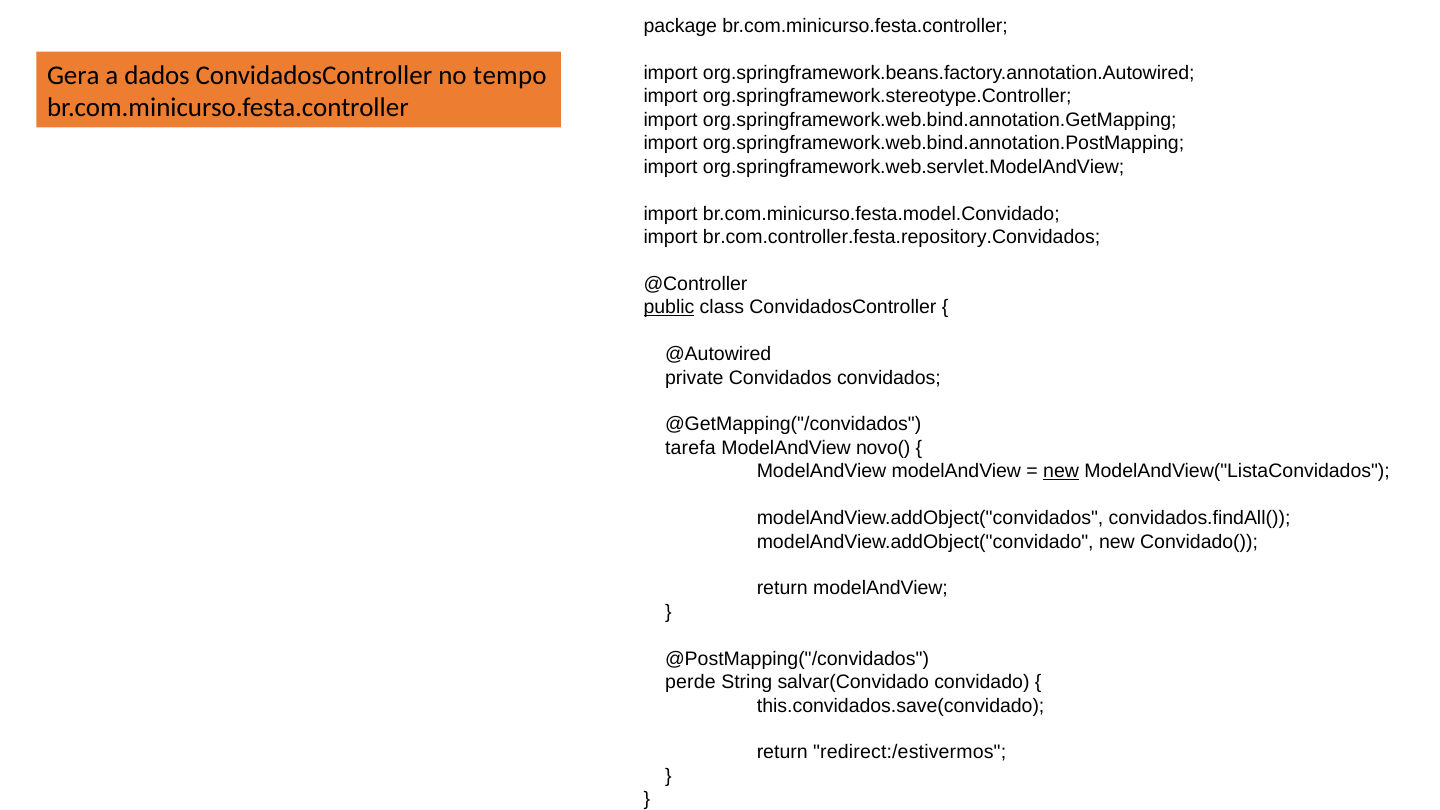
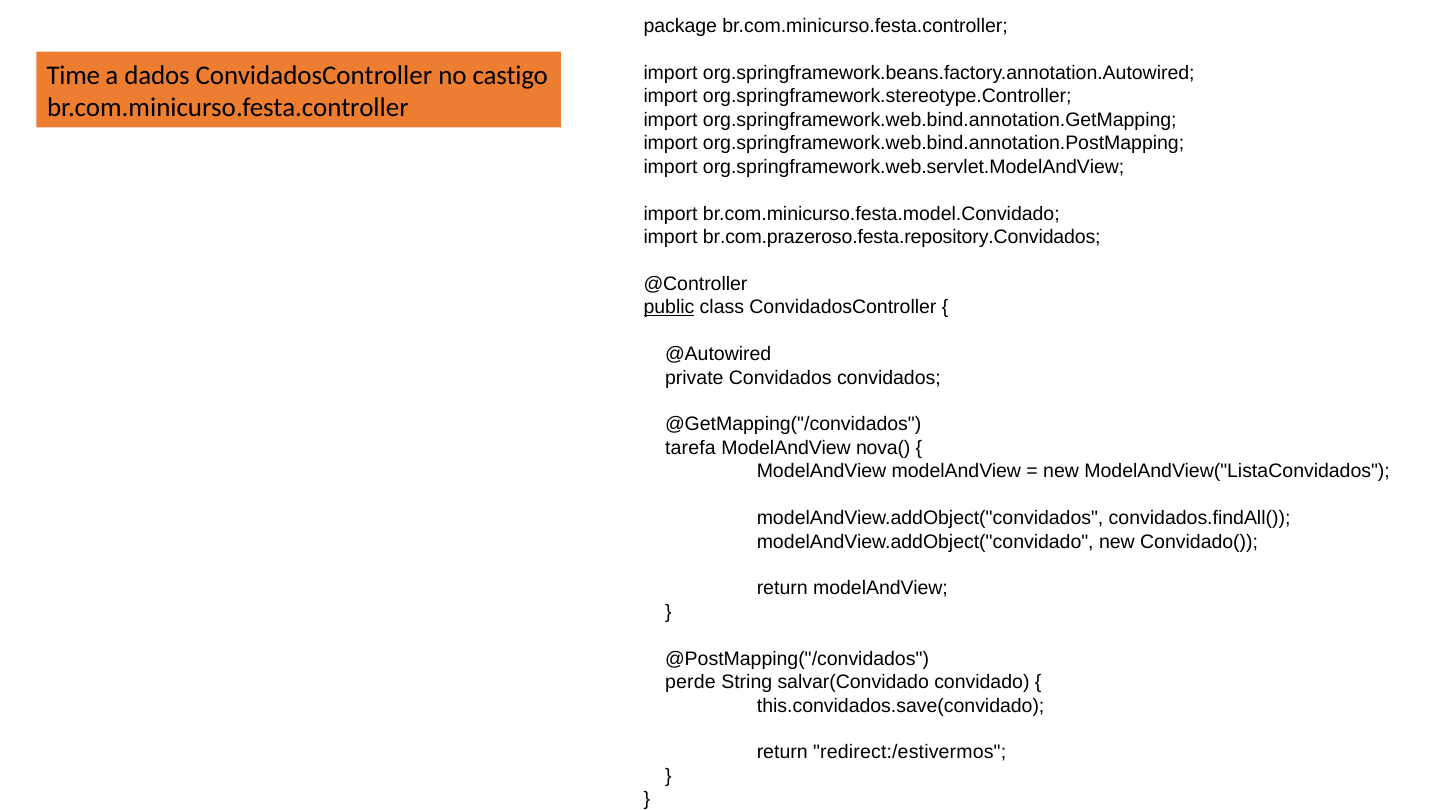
Gera: Gera -> Time
tempo: tempo -> castigo
br.com.controller.festa.repository.Convidados: br.com.controller.festa.repository.Convidados -> br.com.prazeroso.festa.repository.Convidados
novo(: novo( -> nova(
new at (1061, 471) underline: present -> none
